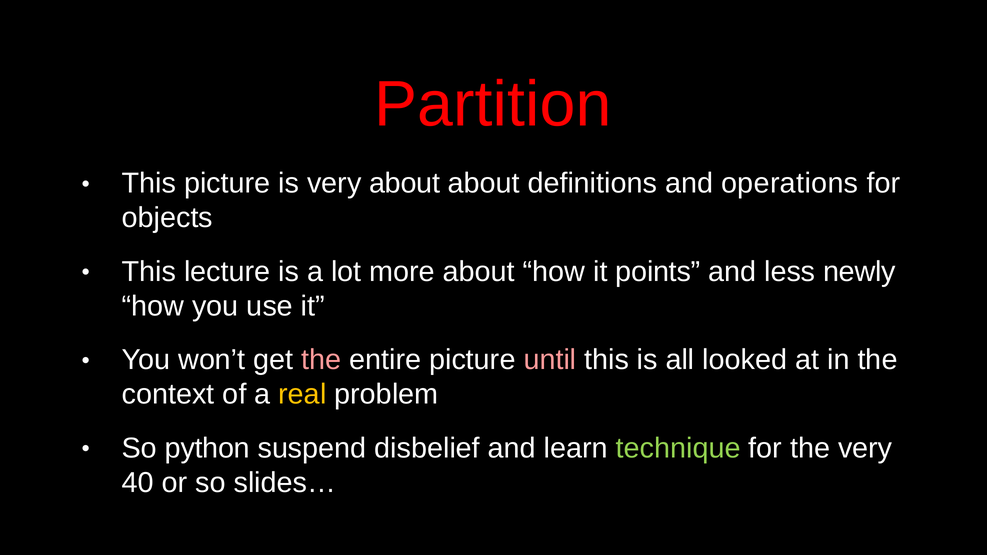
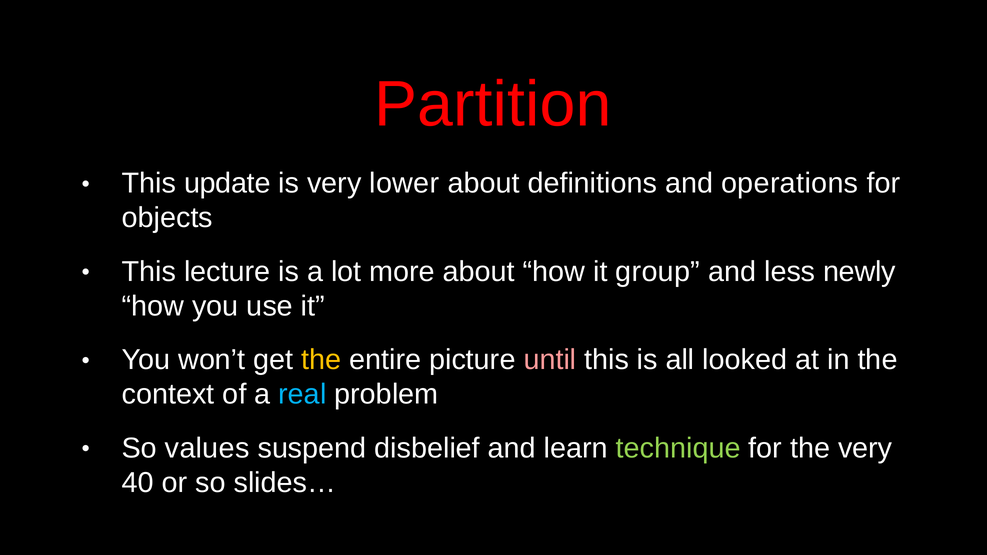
This picture: picture -> update
very about: about -> lower
points: points -> group
the at (321, 360) colour: pink -> yellow
real colour: yellow -> light blue
python: python -> values
